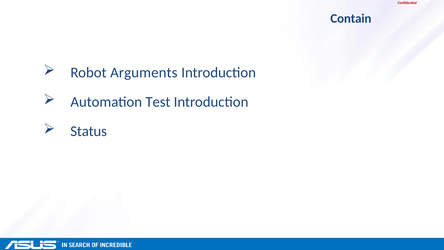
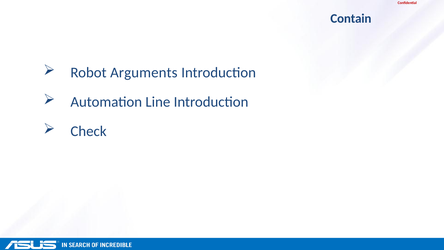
Test: Test -> Line
Status: Status -> Check
